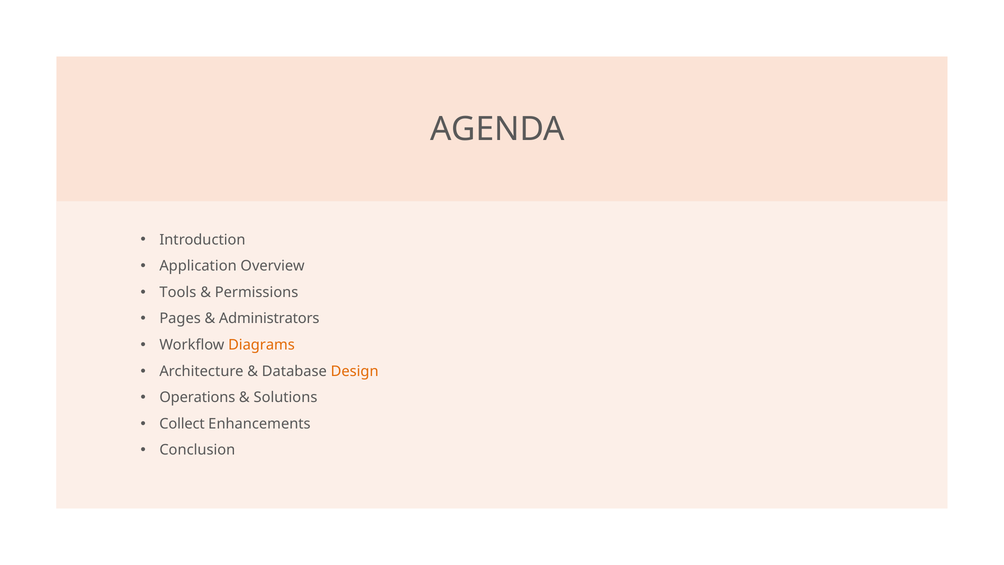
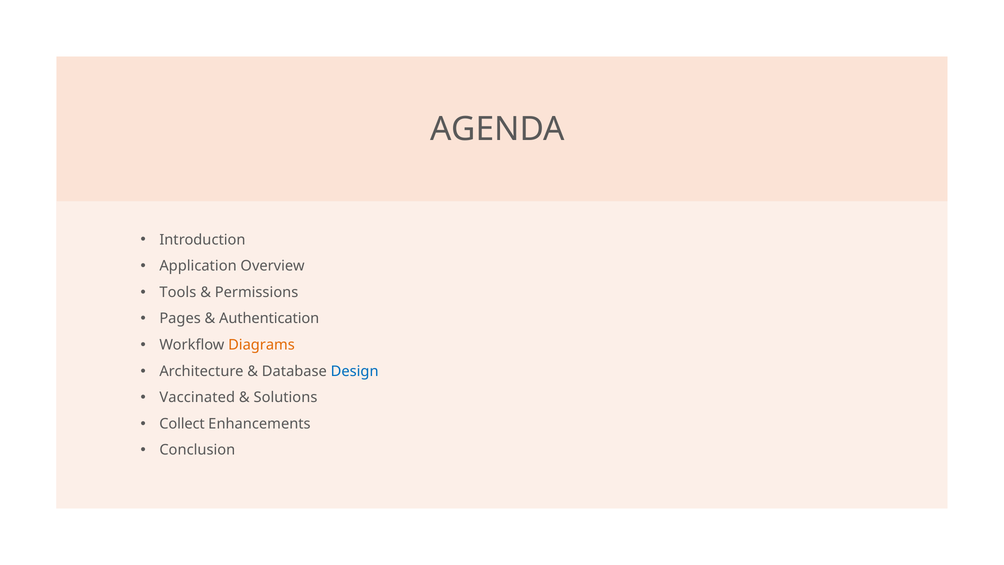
Administrators: Administrators -> Authentication
Design colour: orange -> blue
Operations: Operations -> Vaccinated
